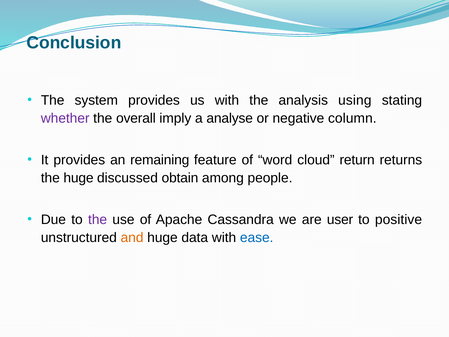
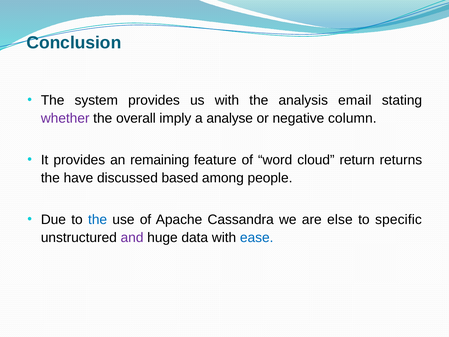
using: using -> email
the huge: huge -> have
obtain: obtain -> based
the at (98, 220) colour: purple -> blue
user: user -> else
positive: positive -> specific
and colour: orange -> purple
